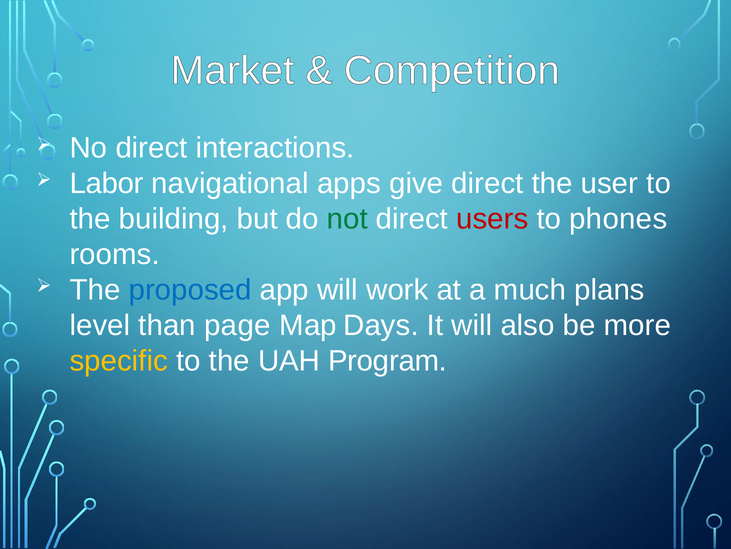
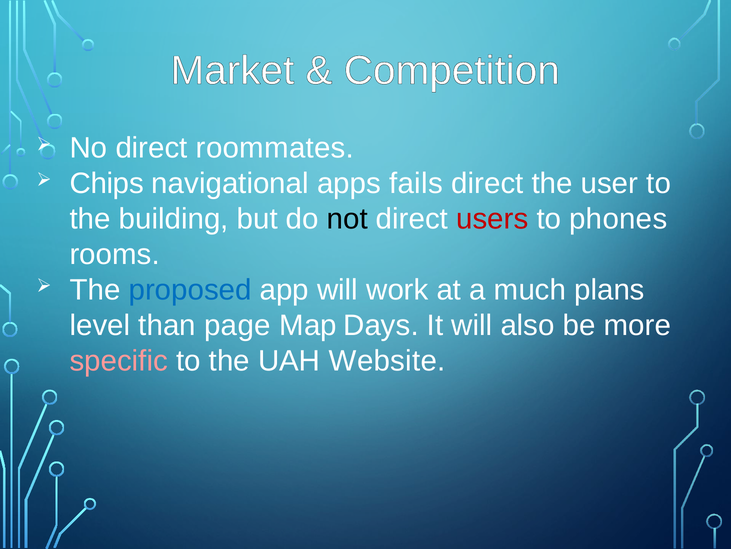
interactions: interactions -> roommates
Labor: Labor -> Chips
give: give -> fails
not colour: green -> black
specific colour: yellow -> pink
Program: Program -> Website
